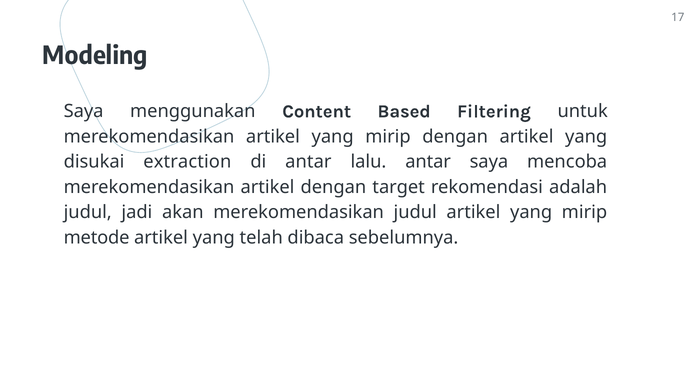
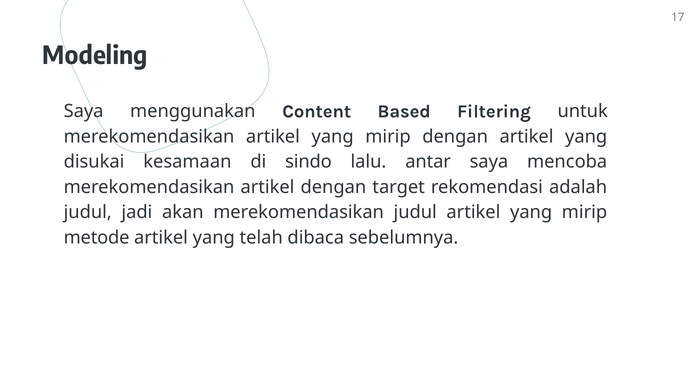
extraction: extraction -> kesamaan
di antar: antar -> sindo
